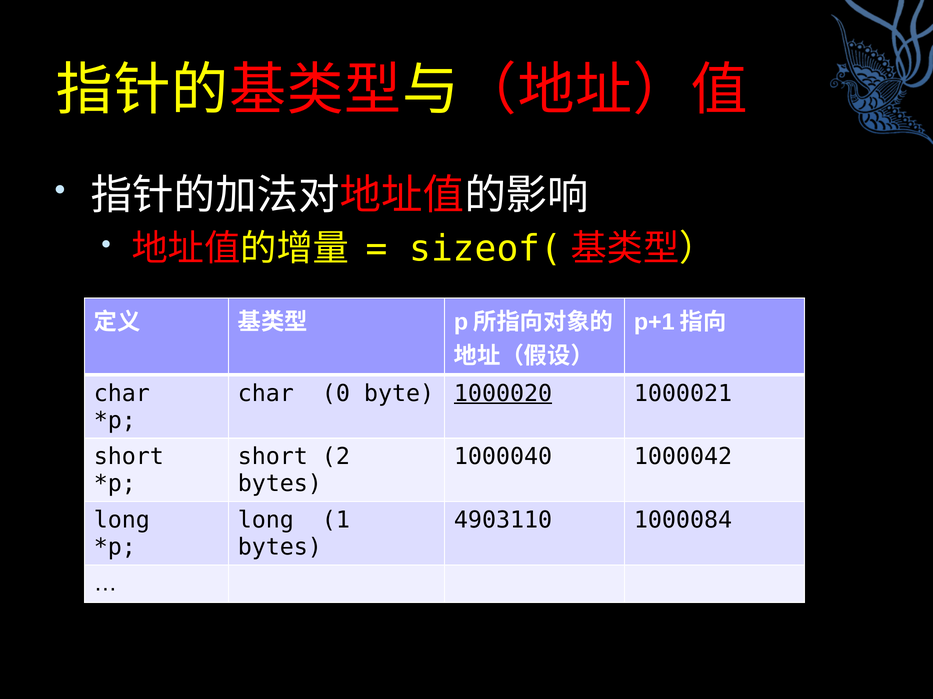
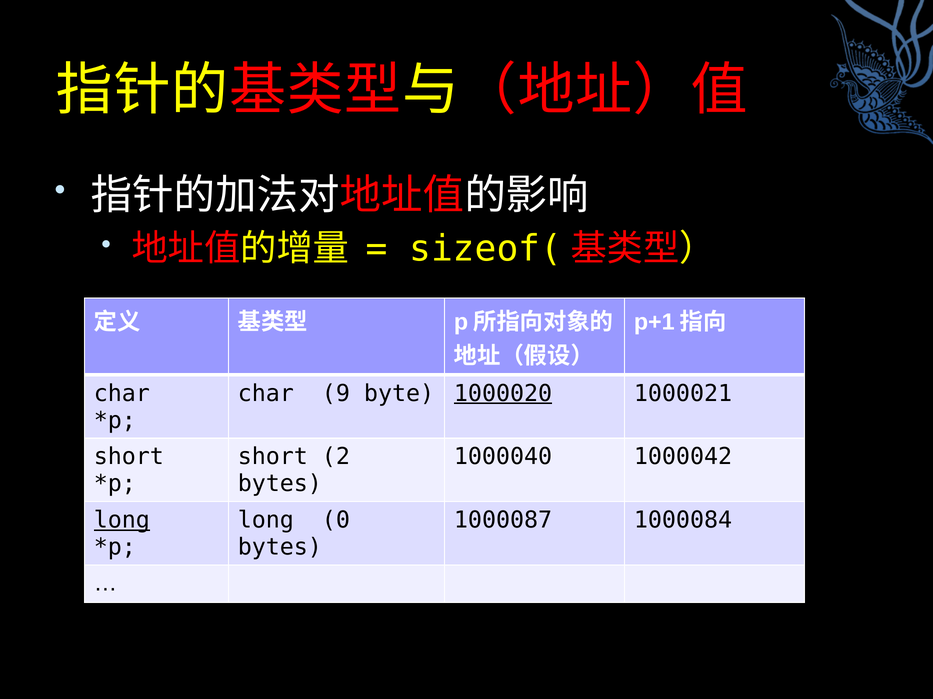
char 0: 0 -> 9
long at (122, 521) underline: none -> present
1: 1 -> 0
4903110: 4903110 -> 1000087
